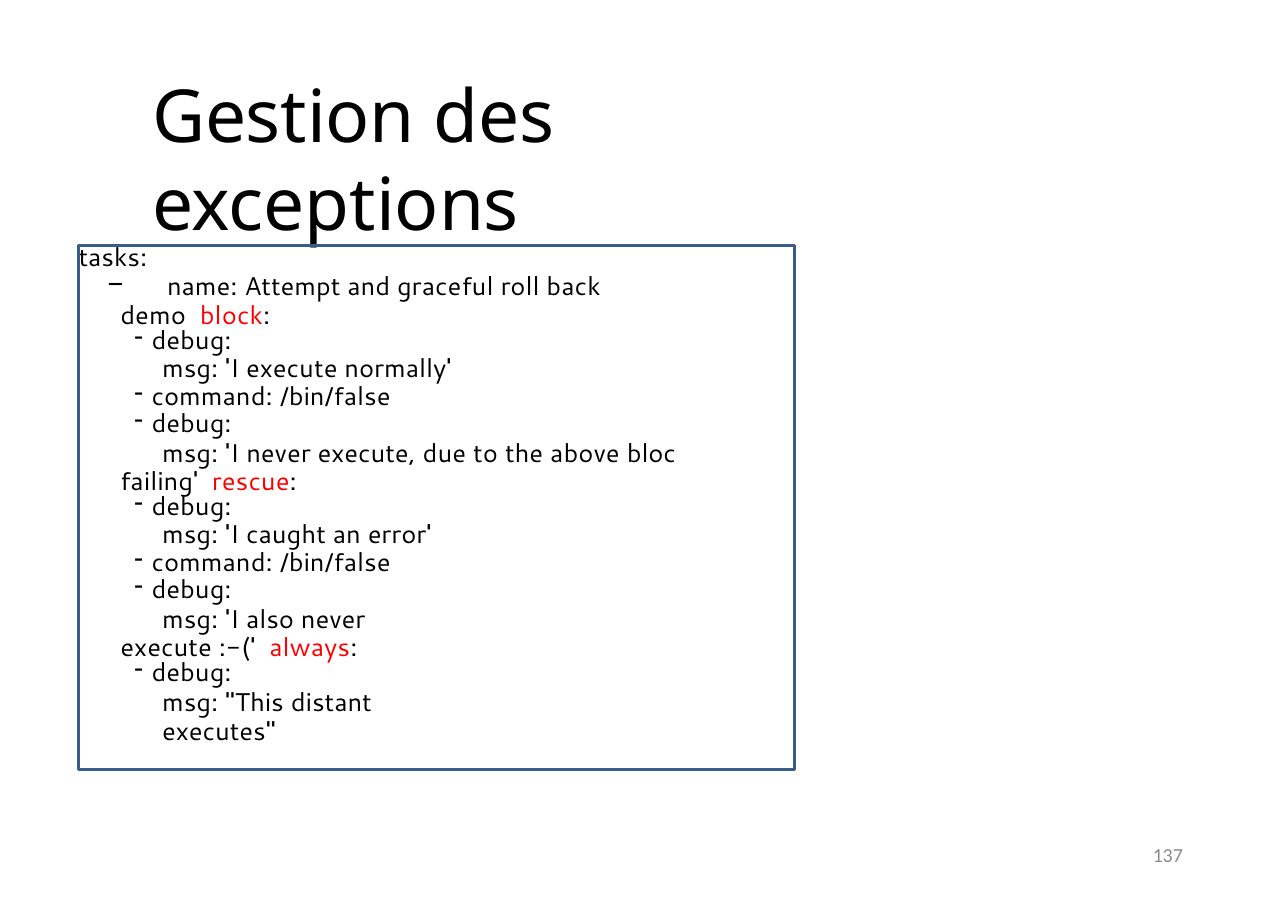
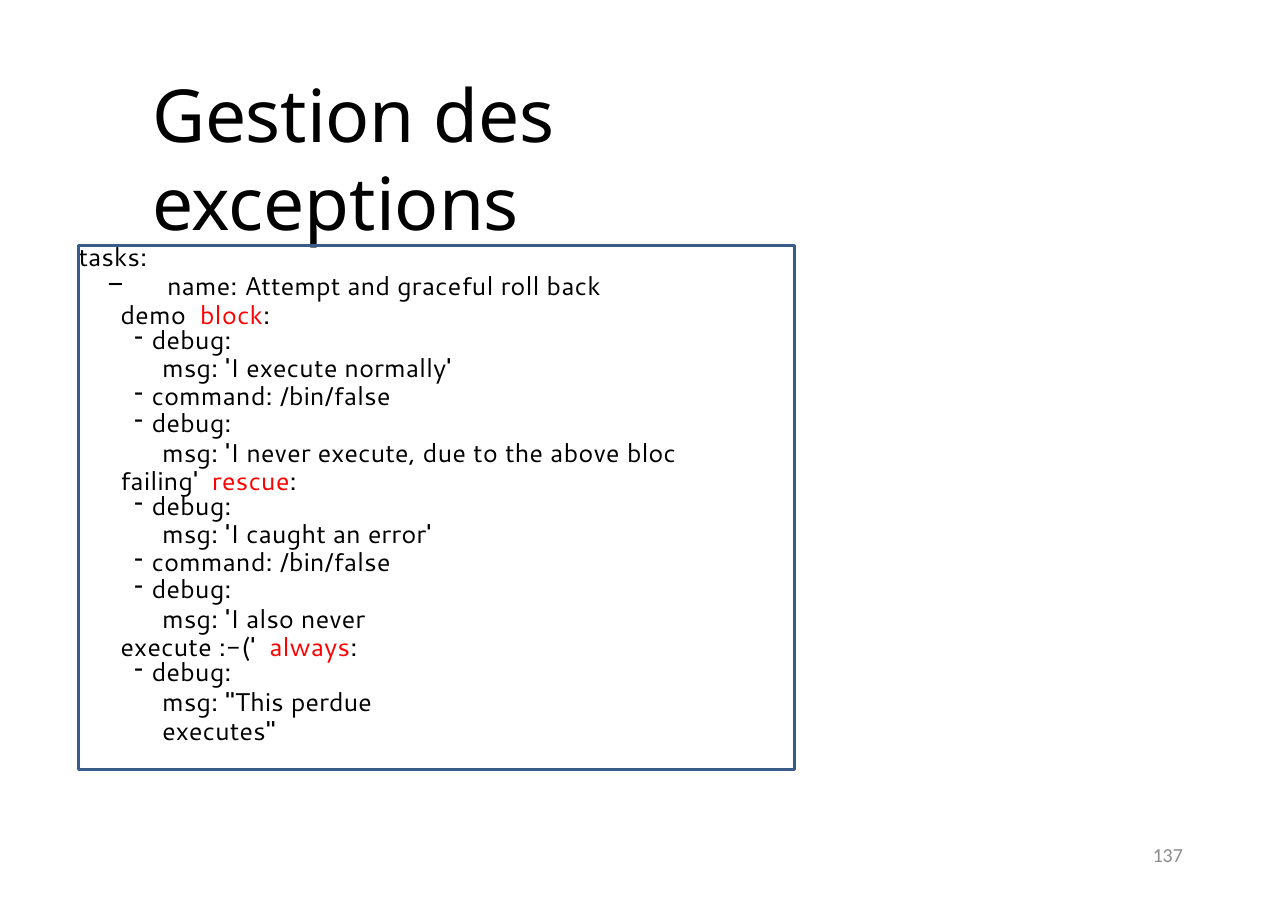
distant: distant -> perdue
